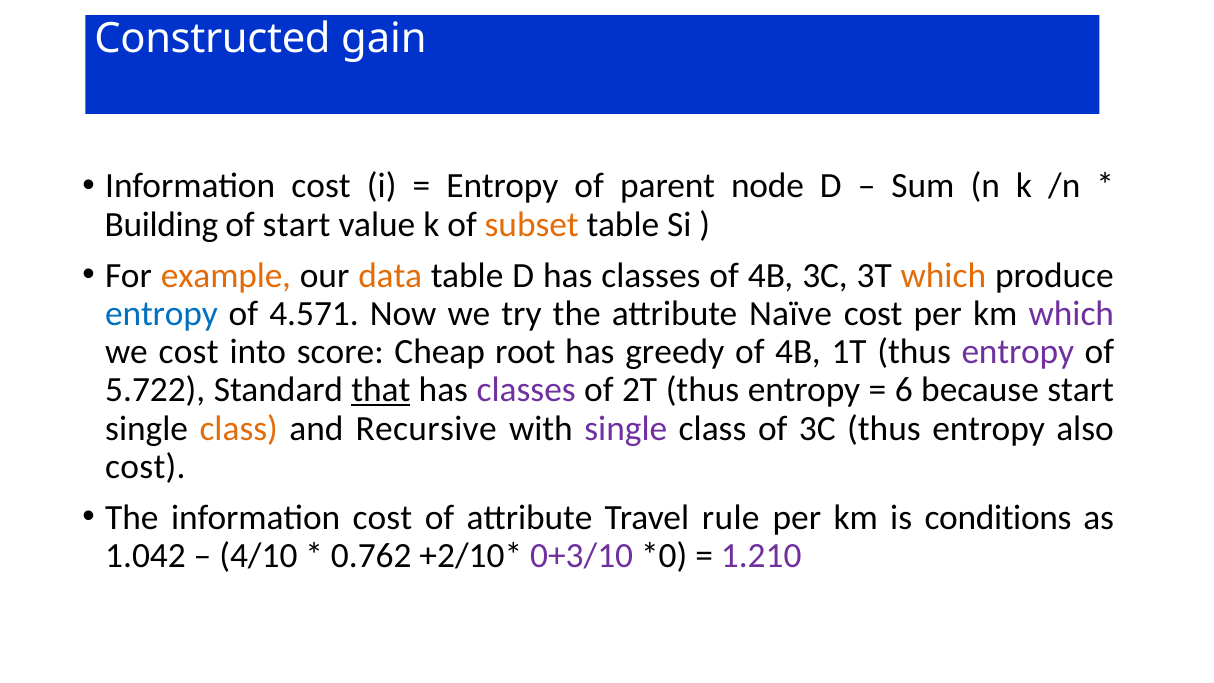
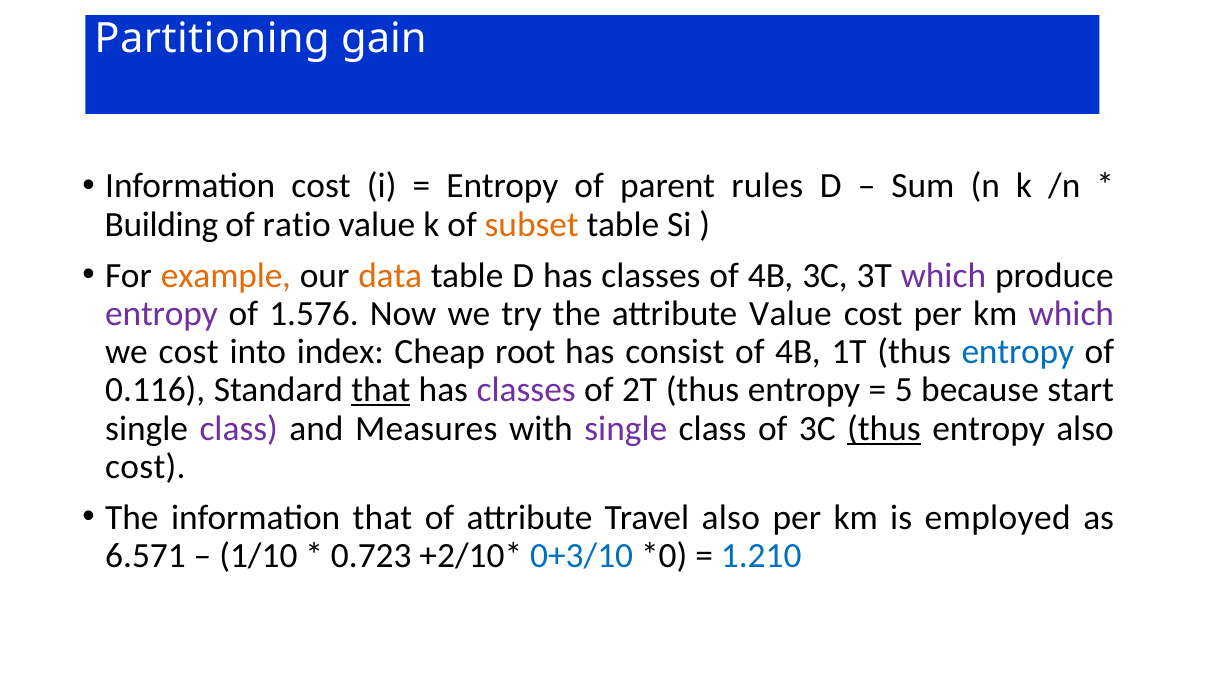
Constructed: Constructed -> Partitioning
node: node -> rules
of start: start -> ratio
which at (943, 275) colour: orange -> purple
entropy at (162, 314) colour: blue -> purple
4.571: 4.571 -> 1.576
attribute Naïve: Naïve -> Value
score: score -> index
greedy: greedy -> consist
entropy at (1018, 352) colour: purple -> blue
5.722: 5.722 -> 0.116
6: 6 -> 5
class at (239, 428) colour: orange -> purple
Recursive: Recursive -> Measures
thus at (884, 428) underline: none -> present
The information cost: cost -> that
Travel rule: rule -> also
conditions: conditions -> employed
1.042: 1.042 -> 6.571
4/10: 4/10 -> 1/10
0.762: 0.762 -> 0.723
0+3/10 colour: purple -> blue
1.210 colour: purple -> blue
